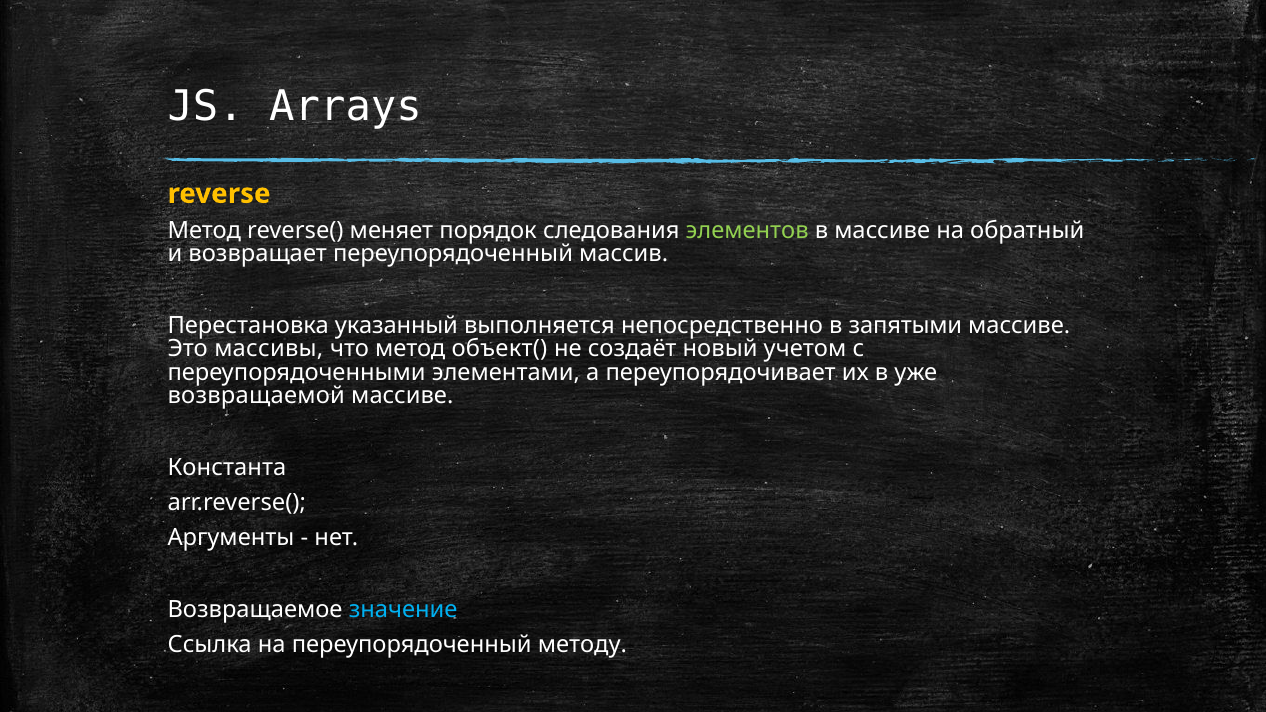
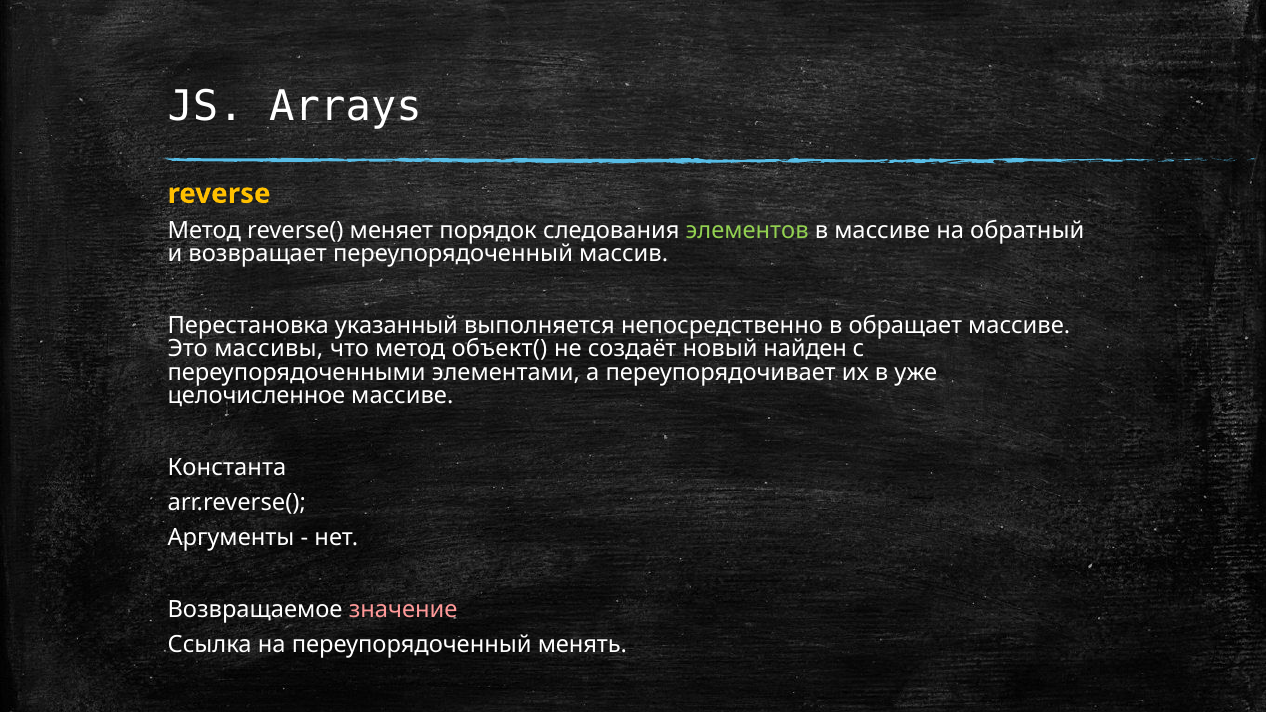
запятыми: запятыми -> обращает
учетом: учетом -> найден
возвращаемой: возвращаемой -> целочисленное
значение colour: light blue -> pink
методу: методу -> менять
